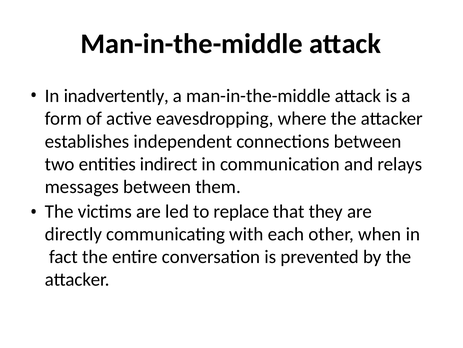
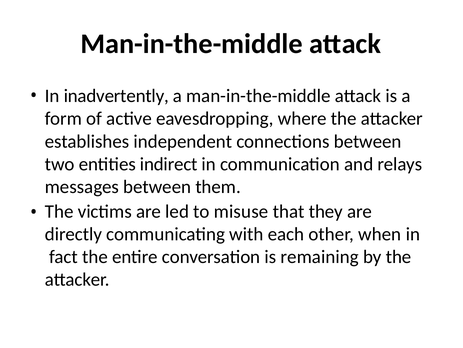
replace: replace -> misuse
prevented: prevented -> remaining
